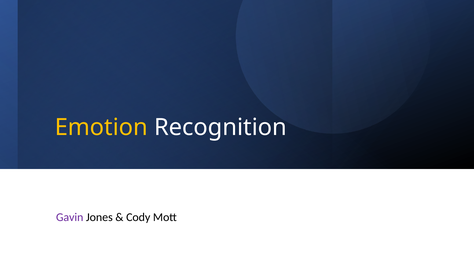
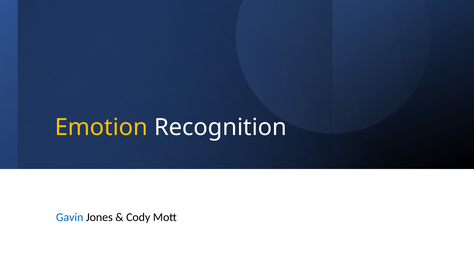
Gavin colour: purple -> blue
